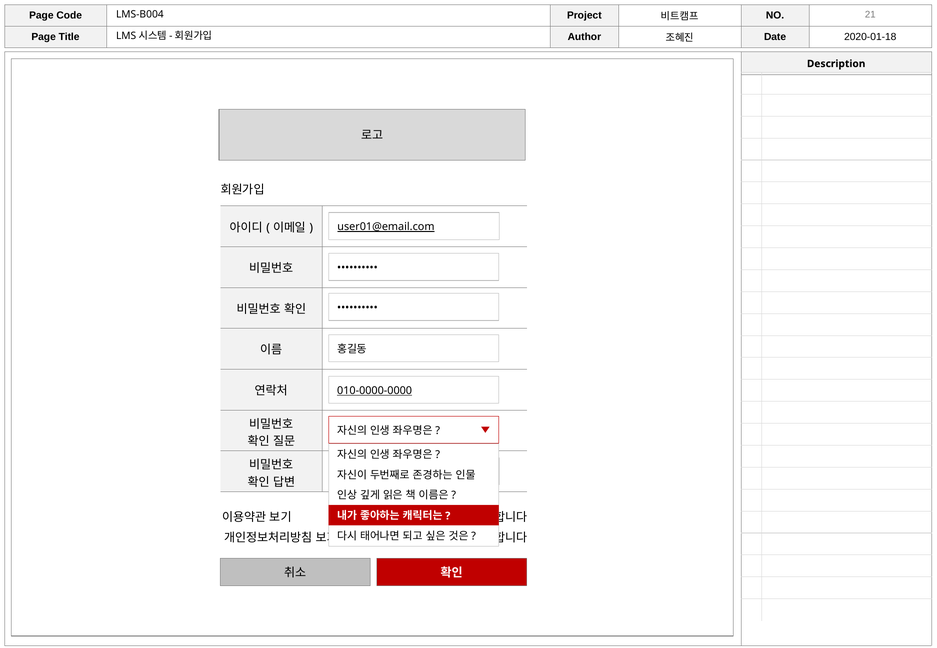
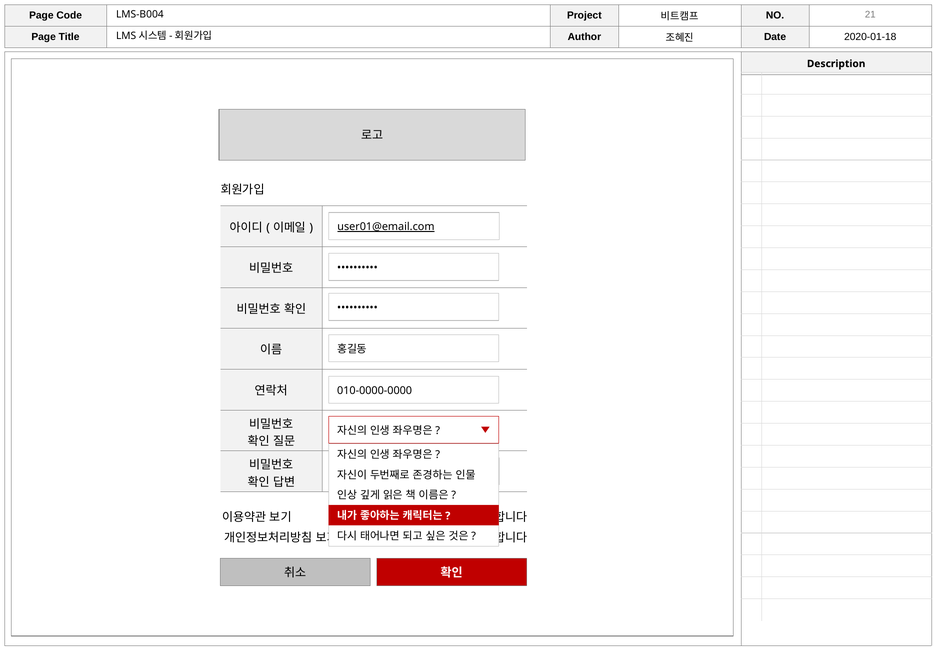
010-0000-0000 underline: present -> none
